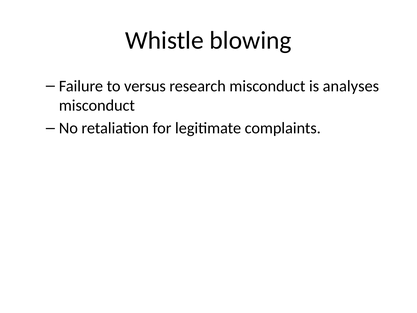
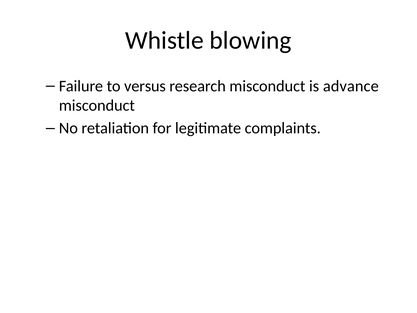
analyses: analyses -> advance
